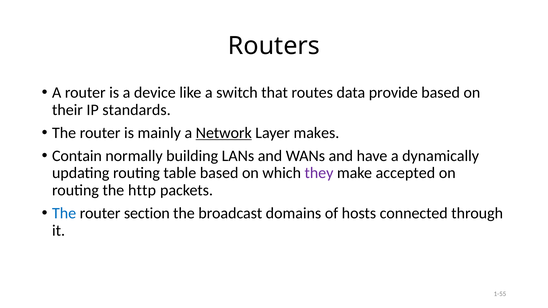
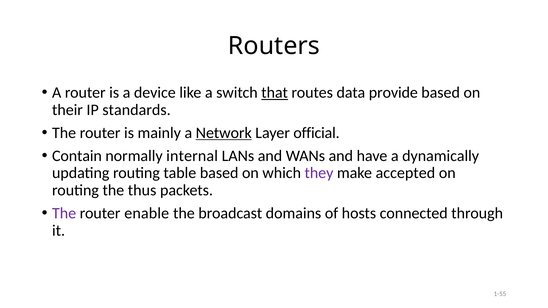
that underline: none -> present
makes: makes -> official
building: building -> internal
http: http -> thus
The at (64, 213) colour: blue -> purple
section: section -> enable
